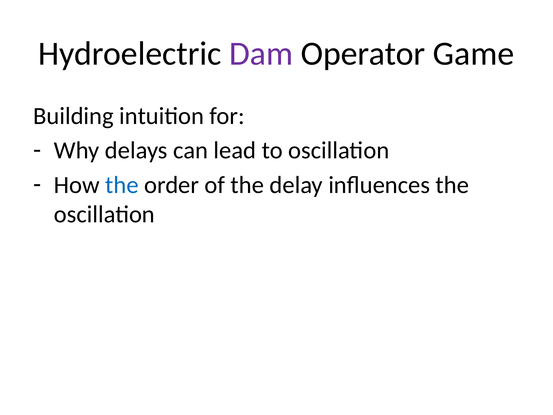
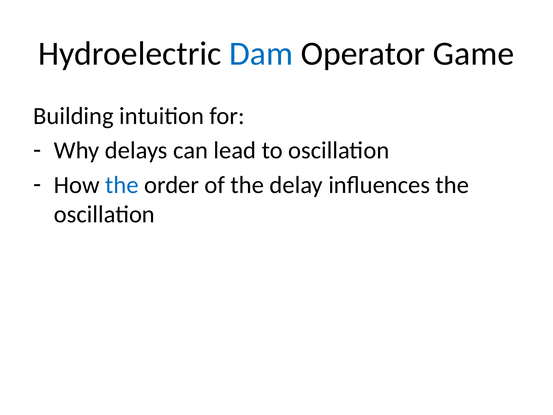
Dam colour: purple -> blue
